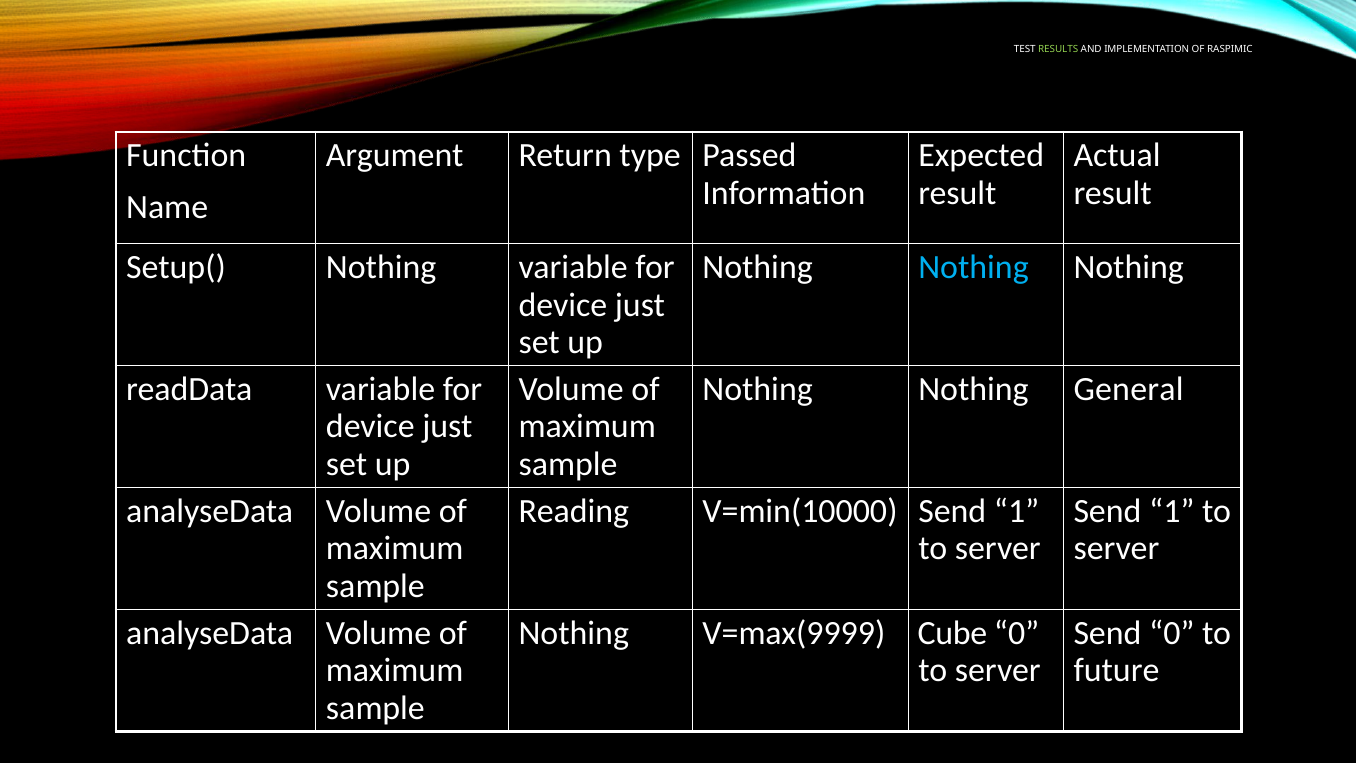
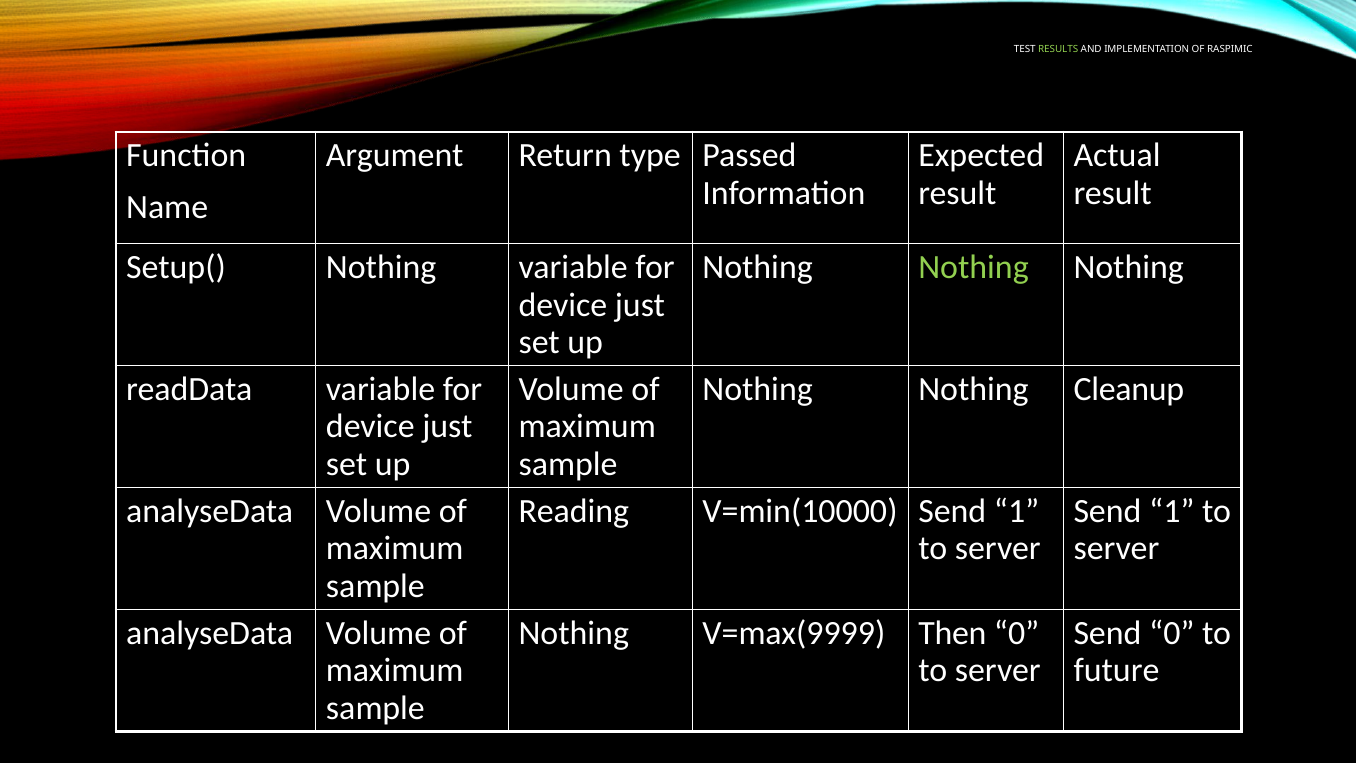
Nothing at (974, 267) colour: light blue -> light green
General: General -> Cleanup
Cube: Cube -> Then
